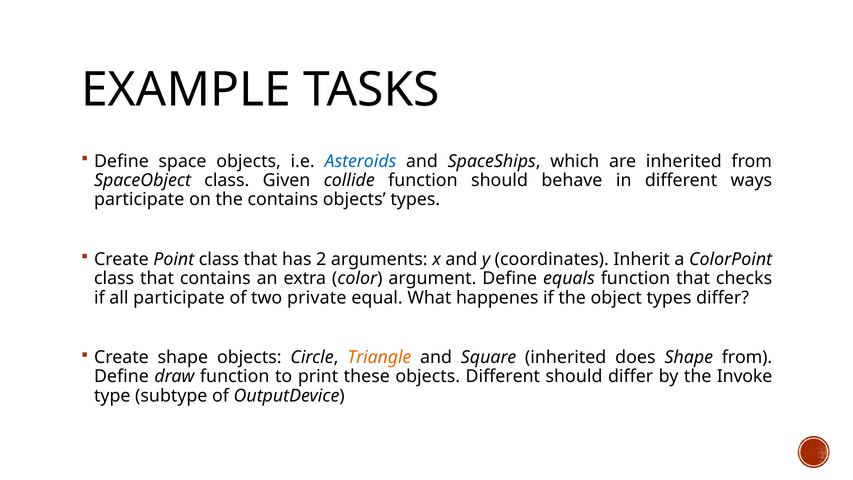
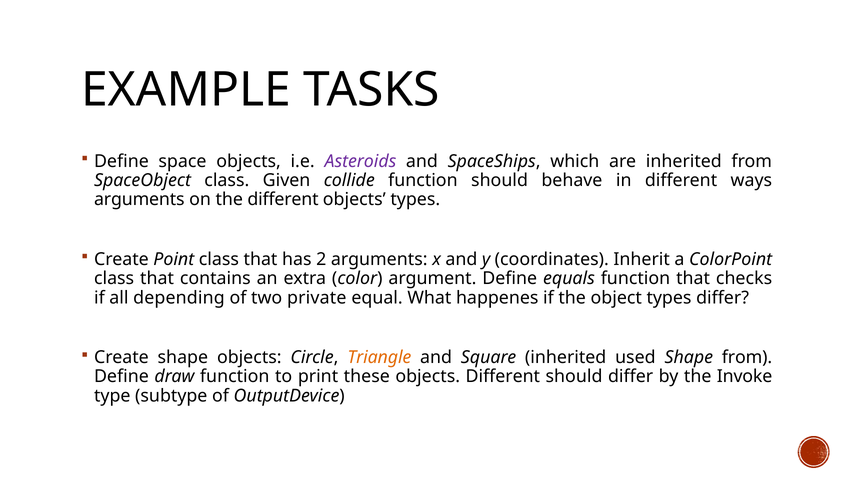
Asteroids colour: blue -> purple
participate at (139, 200): participate -> arguments
the contains: contains -> different
all participate: participate -> depending
does: does -> used
